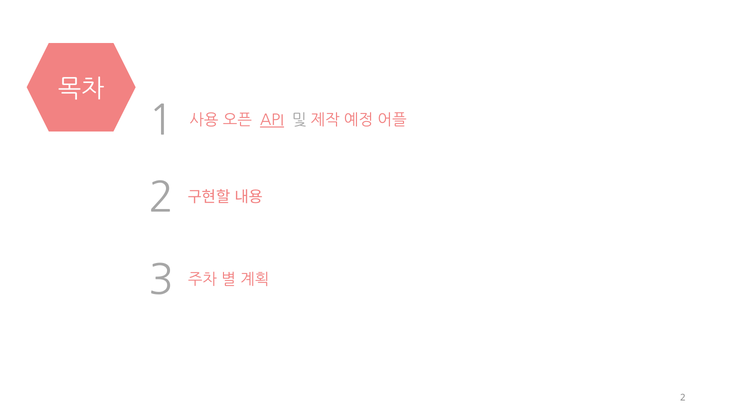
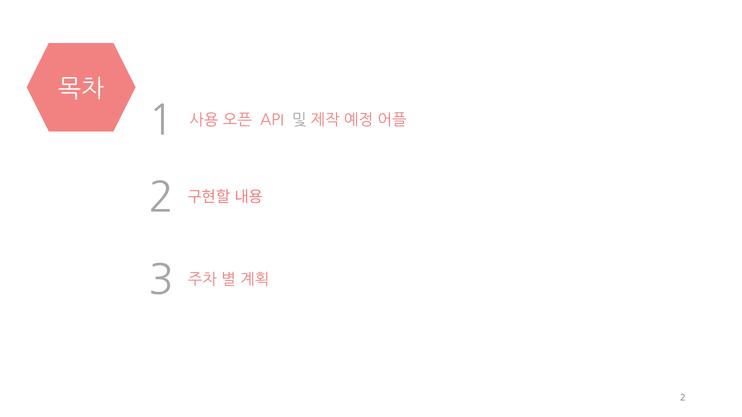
API underline: present -> none
